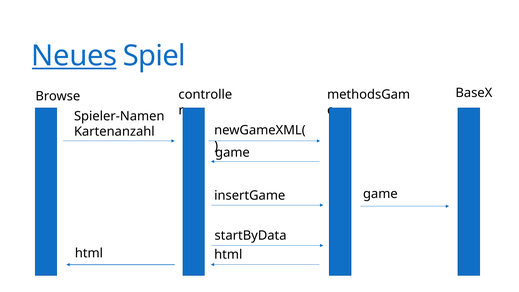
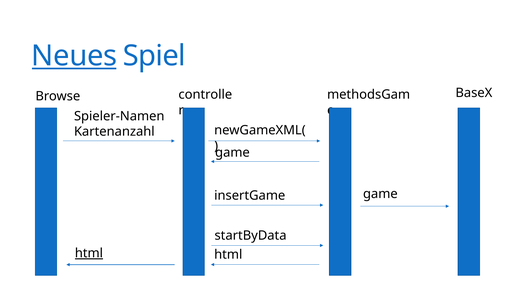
html at (89, 253) underline: none -> present
